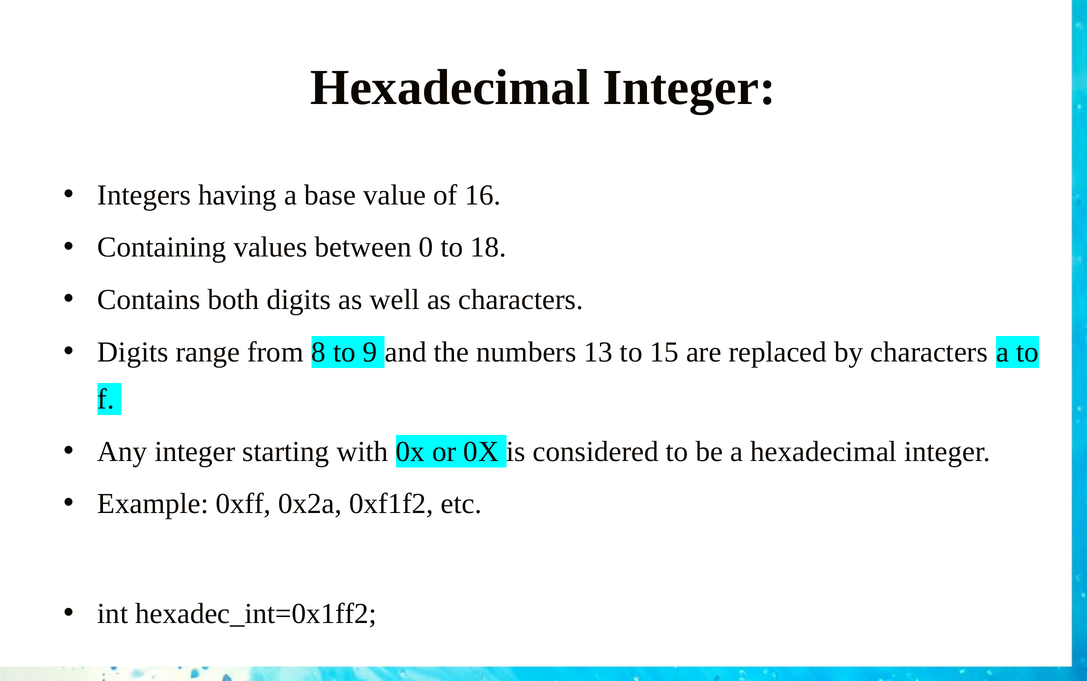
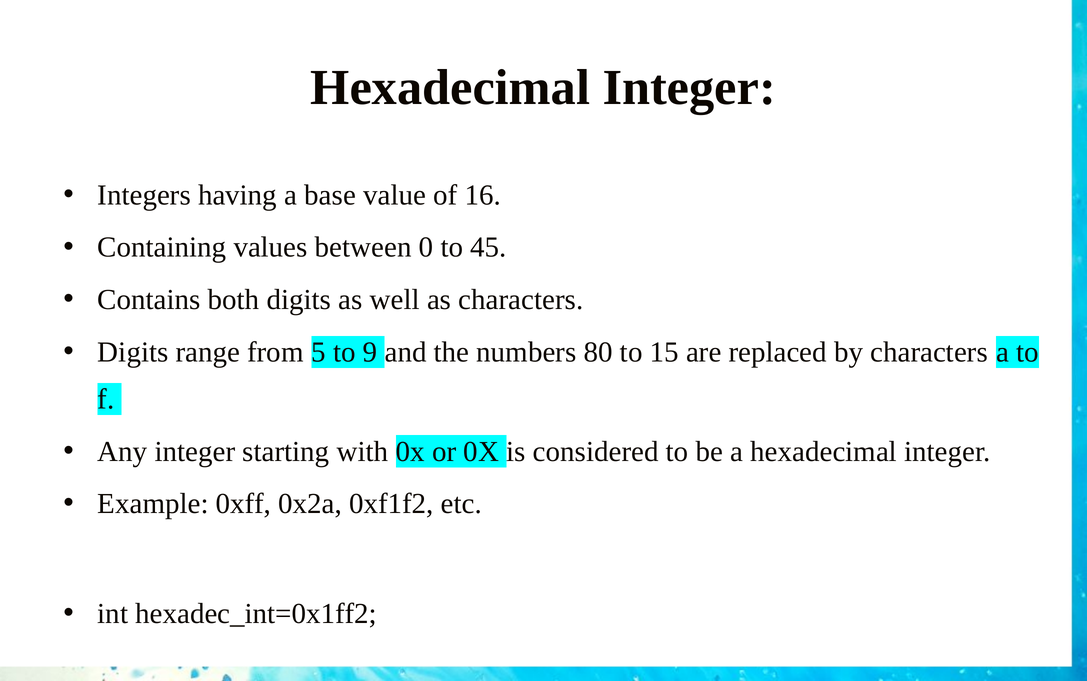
18: 18 -> 45
8: 8 -> 5
13: 13 -> 80
